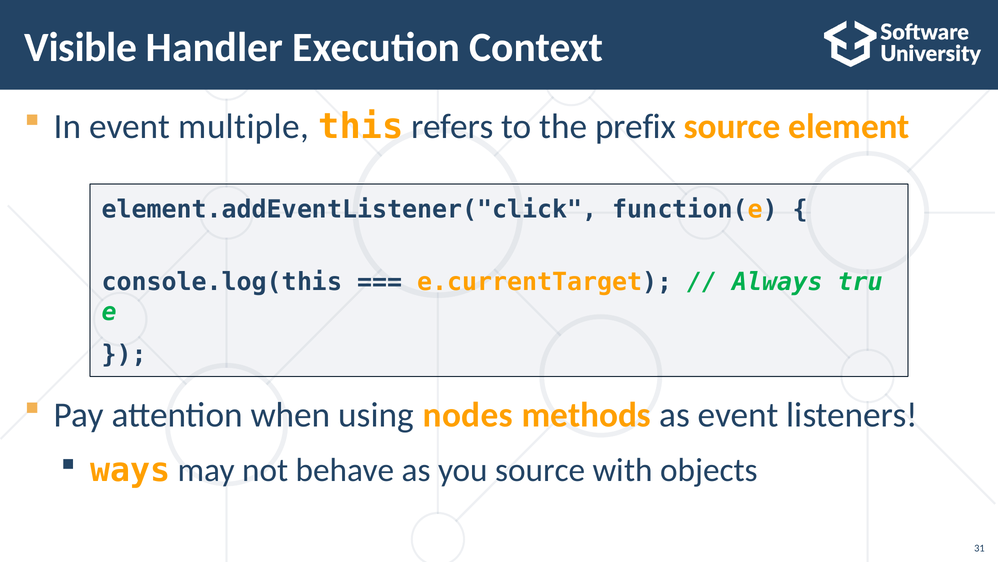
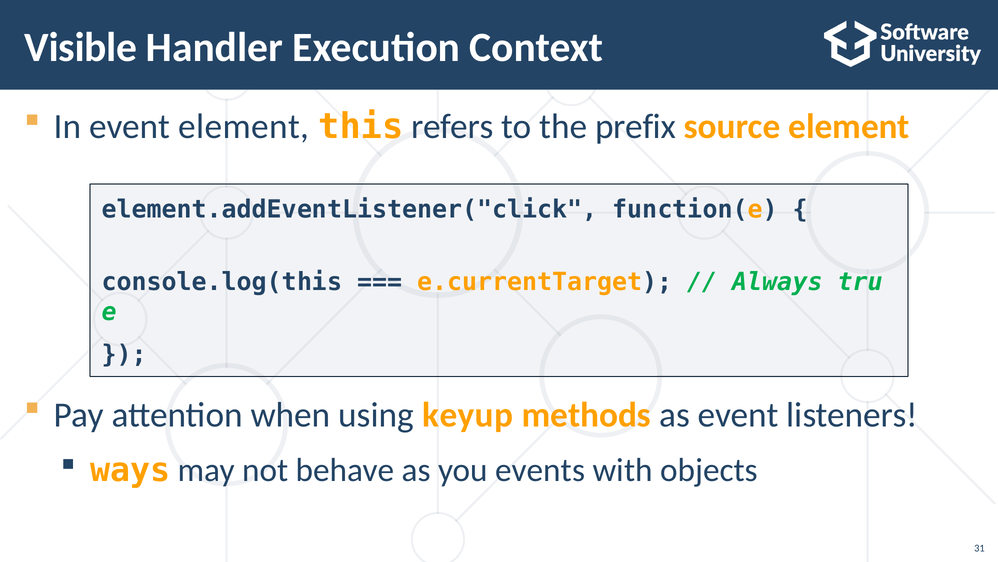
event multiple: multiple -> element
nodes: nodes -> keyup
you source: source -> events
